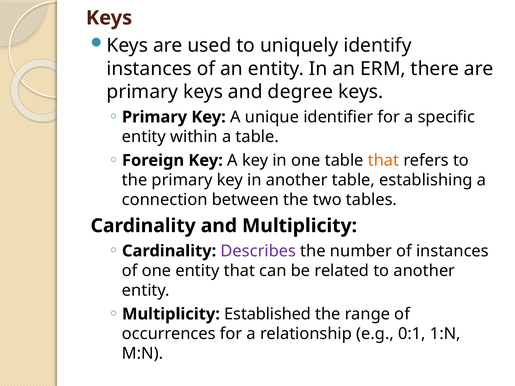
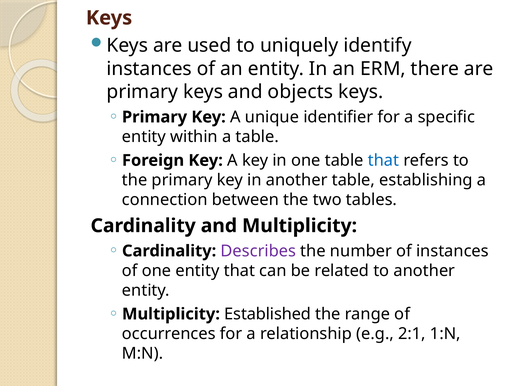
degree: degree -> objects
that at (383, 161) colour: orange -> blue
0:1: 0:1 -> 2:1
